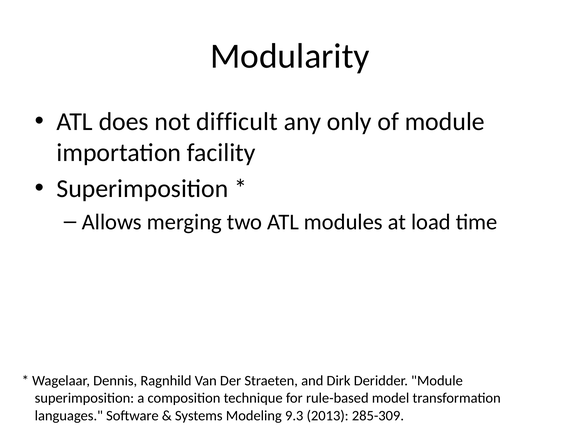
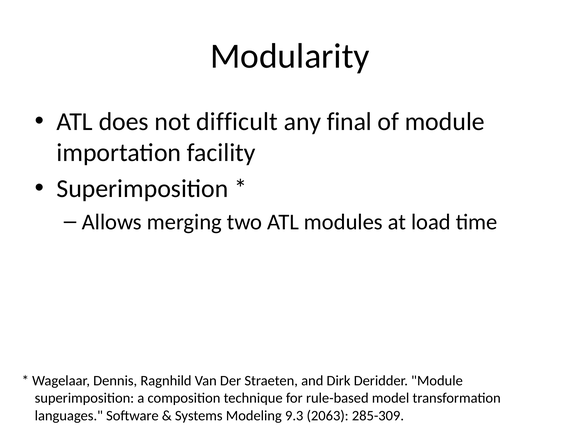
only: only -> final
2013: 2013 -> 2063
